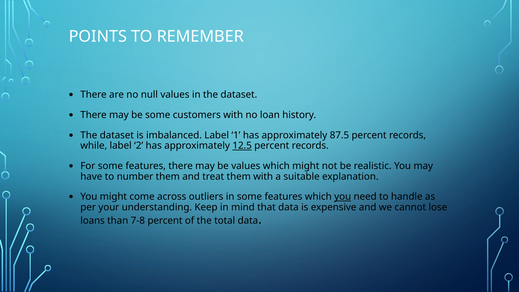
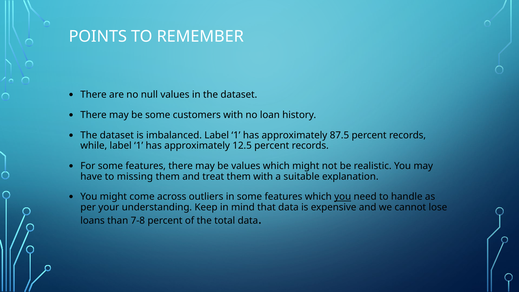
while label 2: 2 -> 1
12.5 underline: present -> none
number: number -> missing
